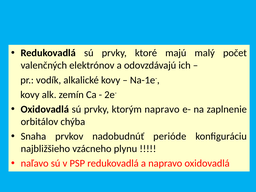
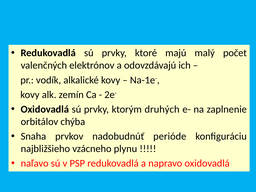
ktorým napravo: napravo -> druhých
